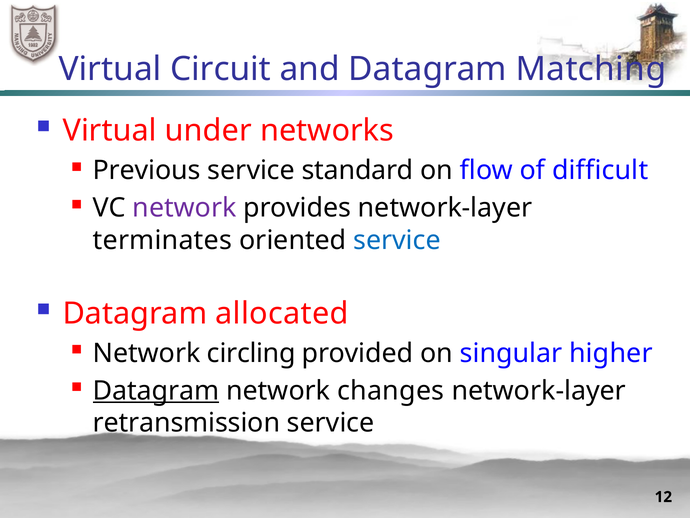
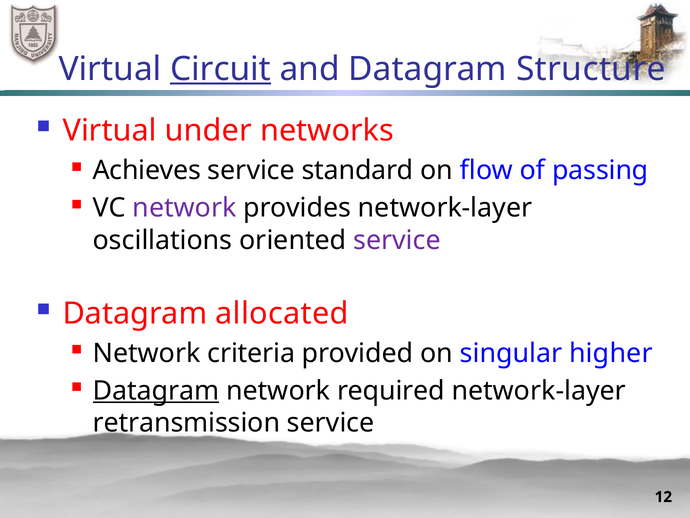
Circuit underline: none -> present
Matching: Matching -> Structure
Previous: Previous -> Achieves
difficult: difficult -> passing
terminates: terminates -> oscillations
service at (397, 240) colour: blue -> purple
circling: circling -> criteria
changes: changes -> required
